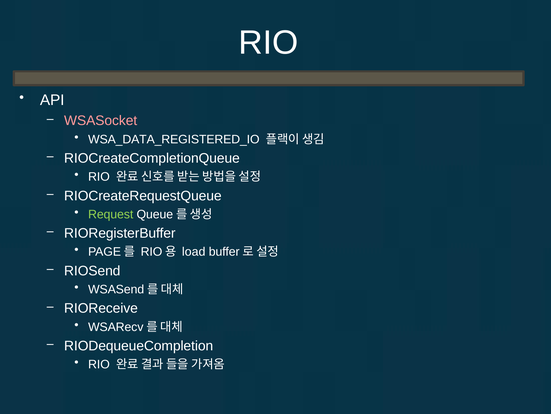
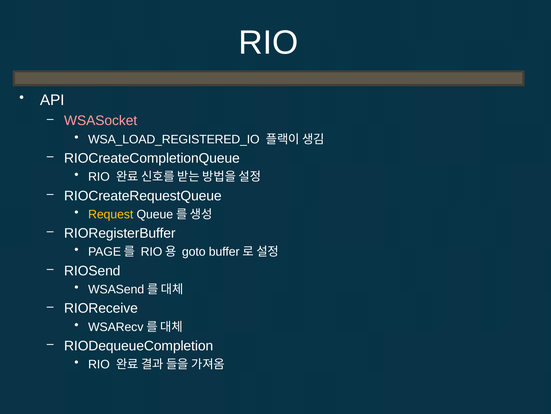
WSA_DATA_REGISTERED_IO: WSA_DATA_REGISTERED_IO -> WSA_LOAD_REGISTERED_IO
Request colour: light green -> yellow
load: load -> goto
